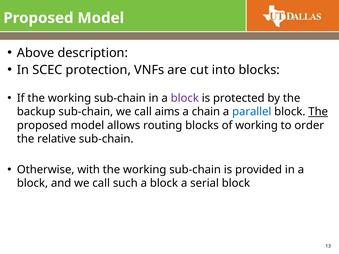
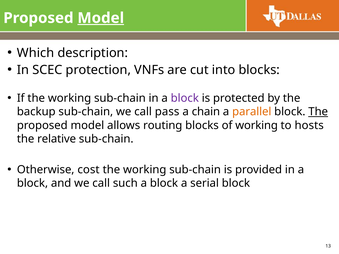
Model at (101, 18) underline: none -> present
Above: Above -> Which
aims: aims -> pass
parallel colour: blue -> orange
order: order -> hosts
with: with -> cost
